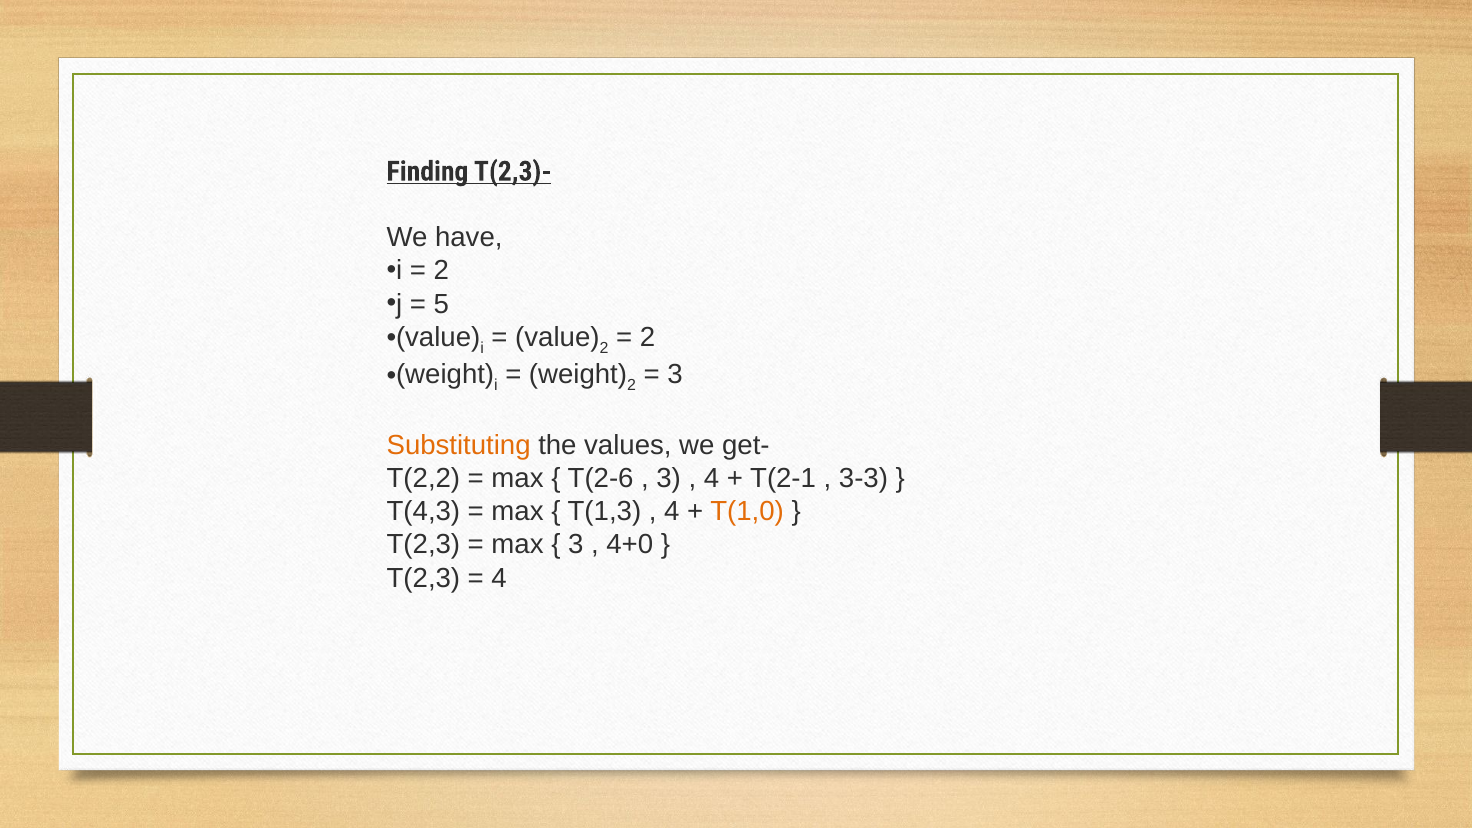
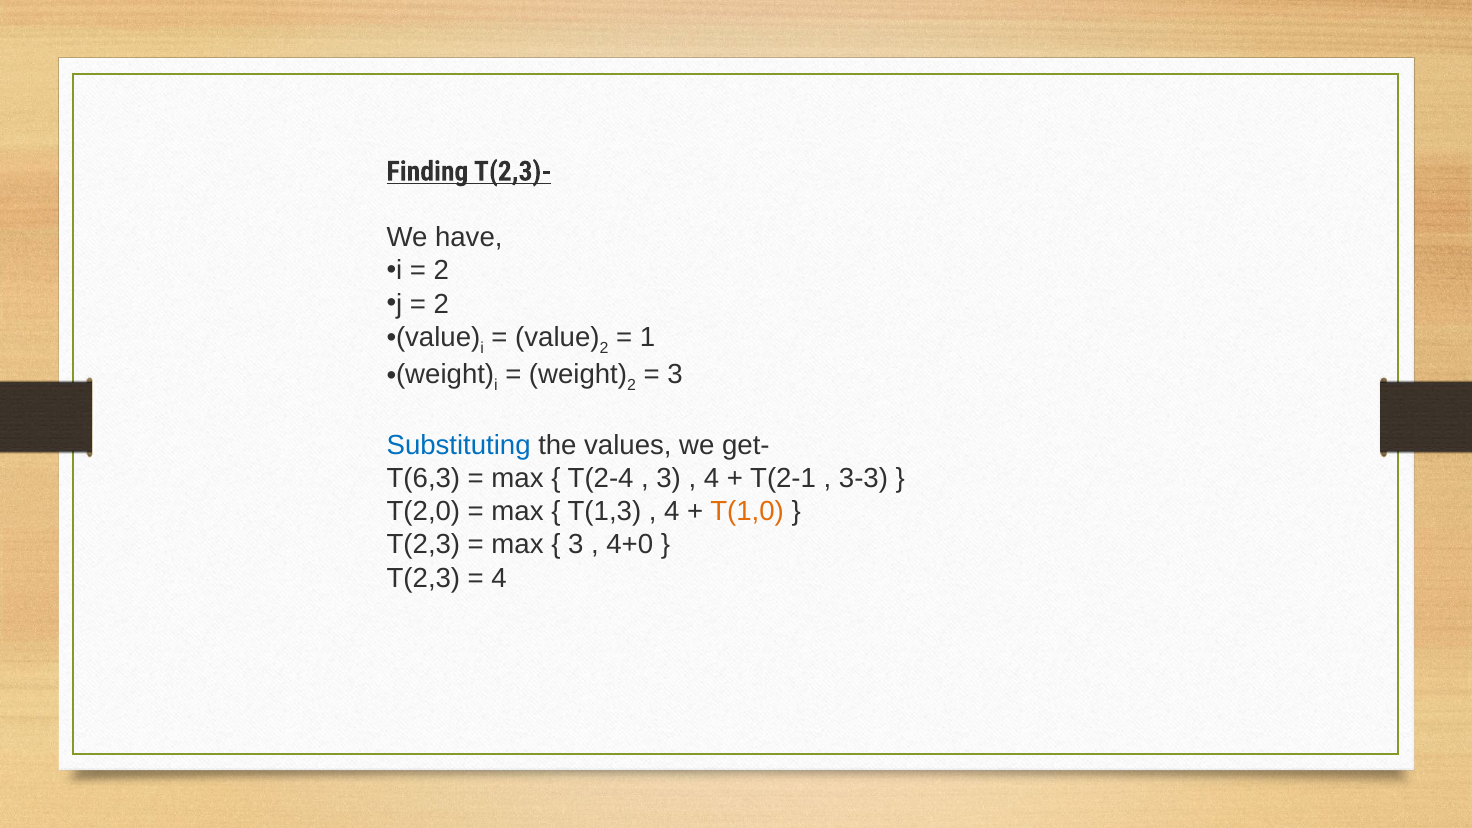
5 at (441, 304): 5 -> 2
2 at (647, 337): 2 -> 1
Substituting colour: orange -> blue
T(2,2: T(2,2 -> T(6,3
T(2-6: T(2-6 -> T(2-4
T(4,3: T(4,3 -> T(2,0
